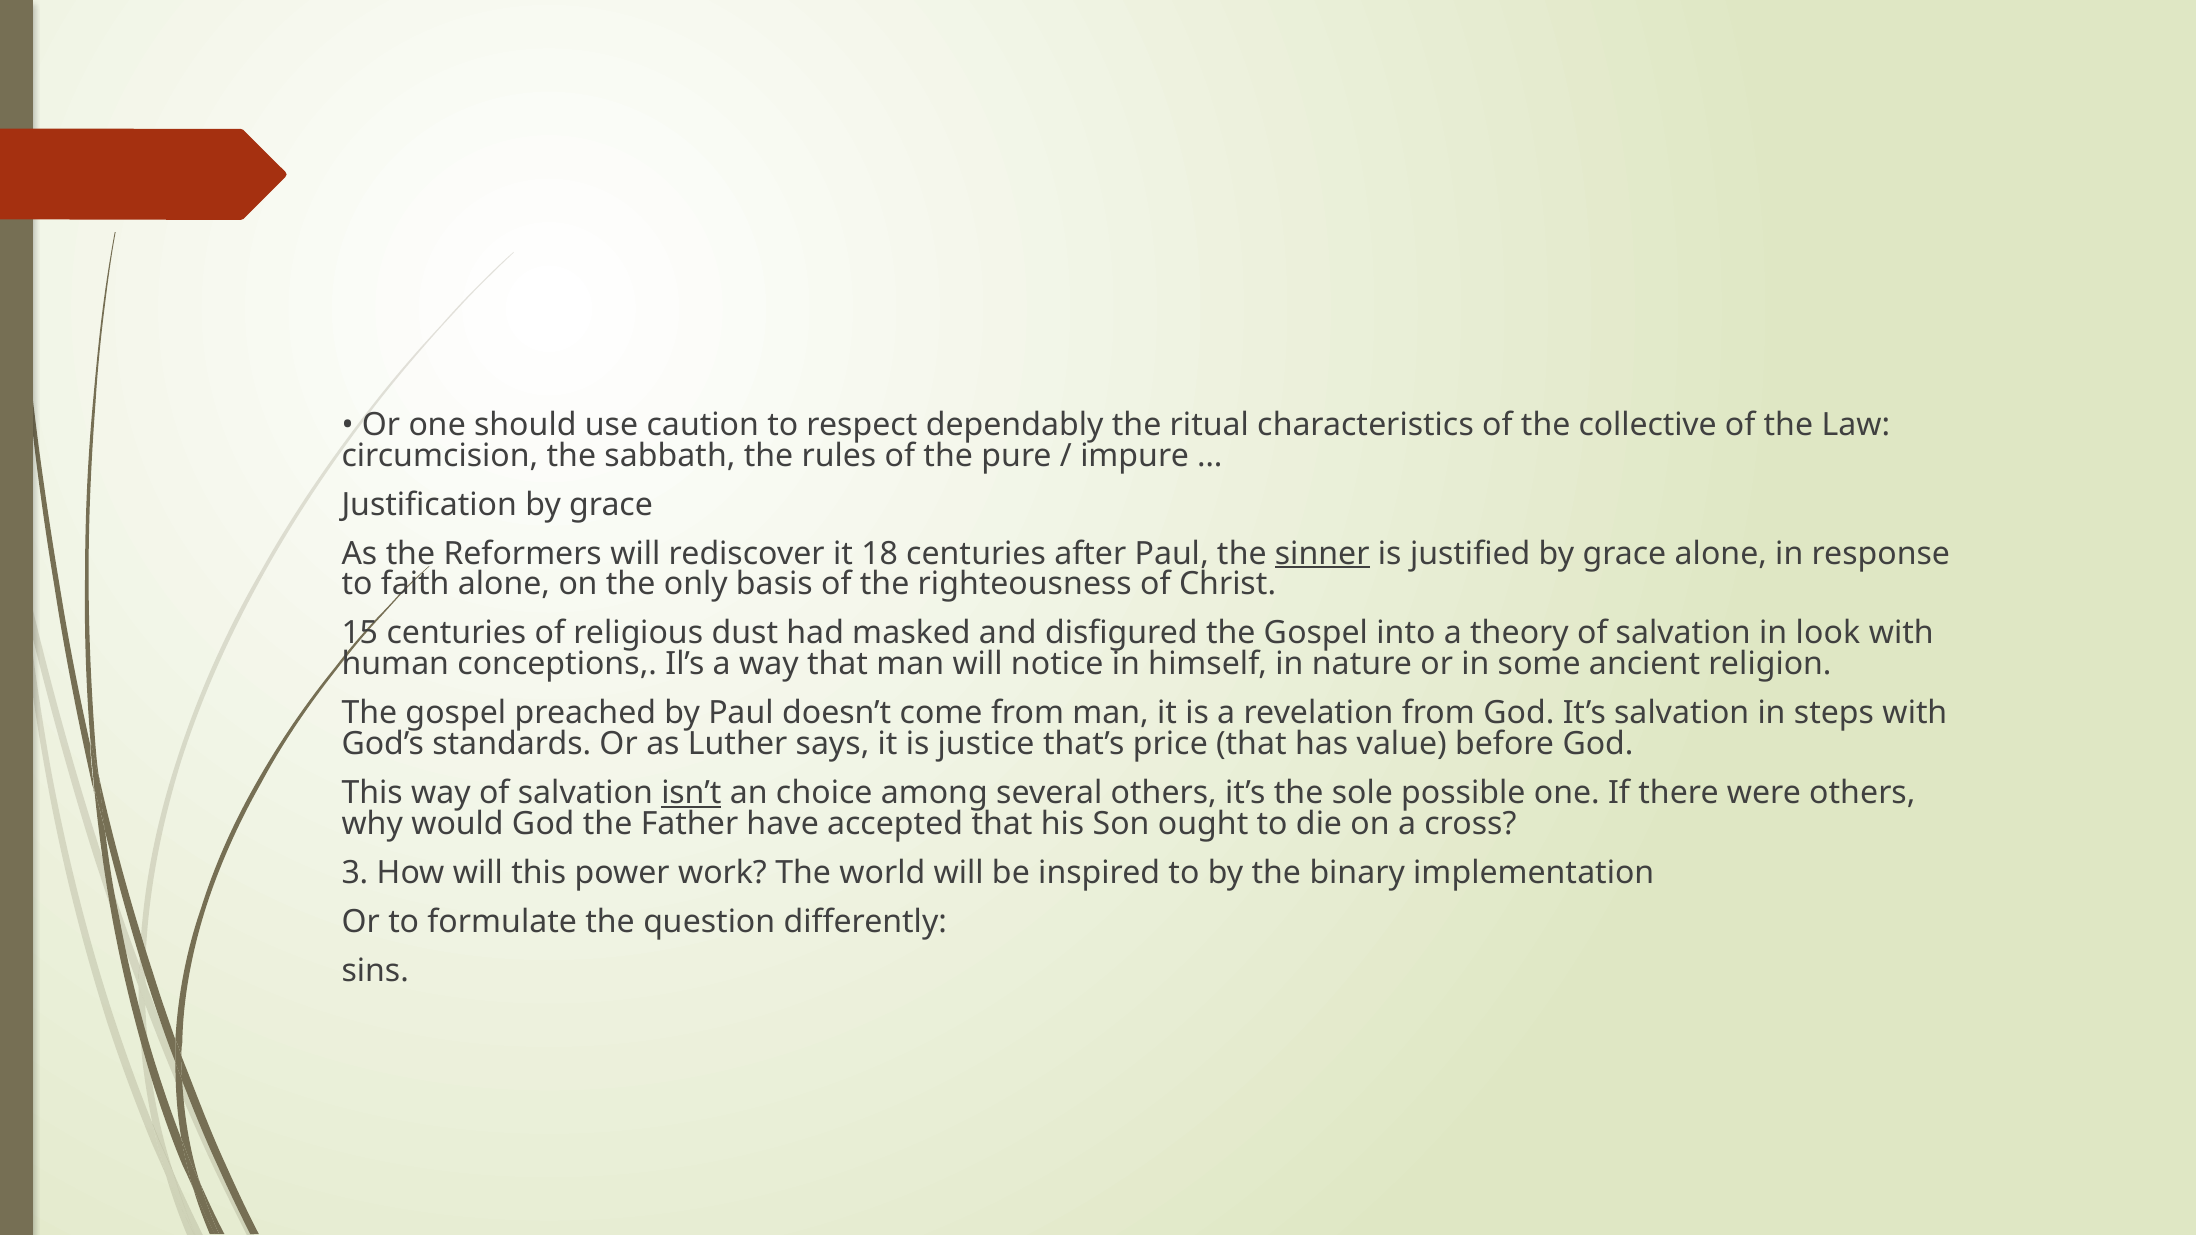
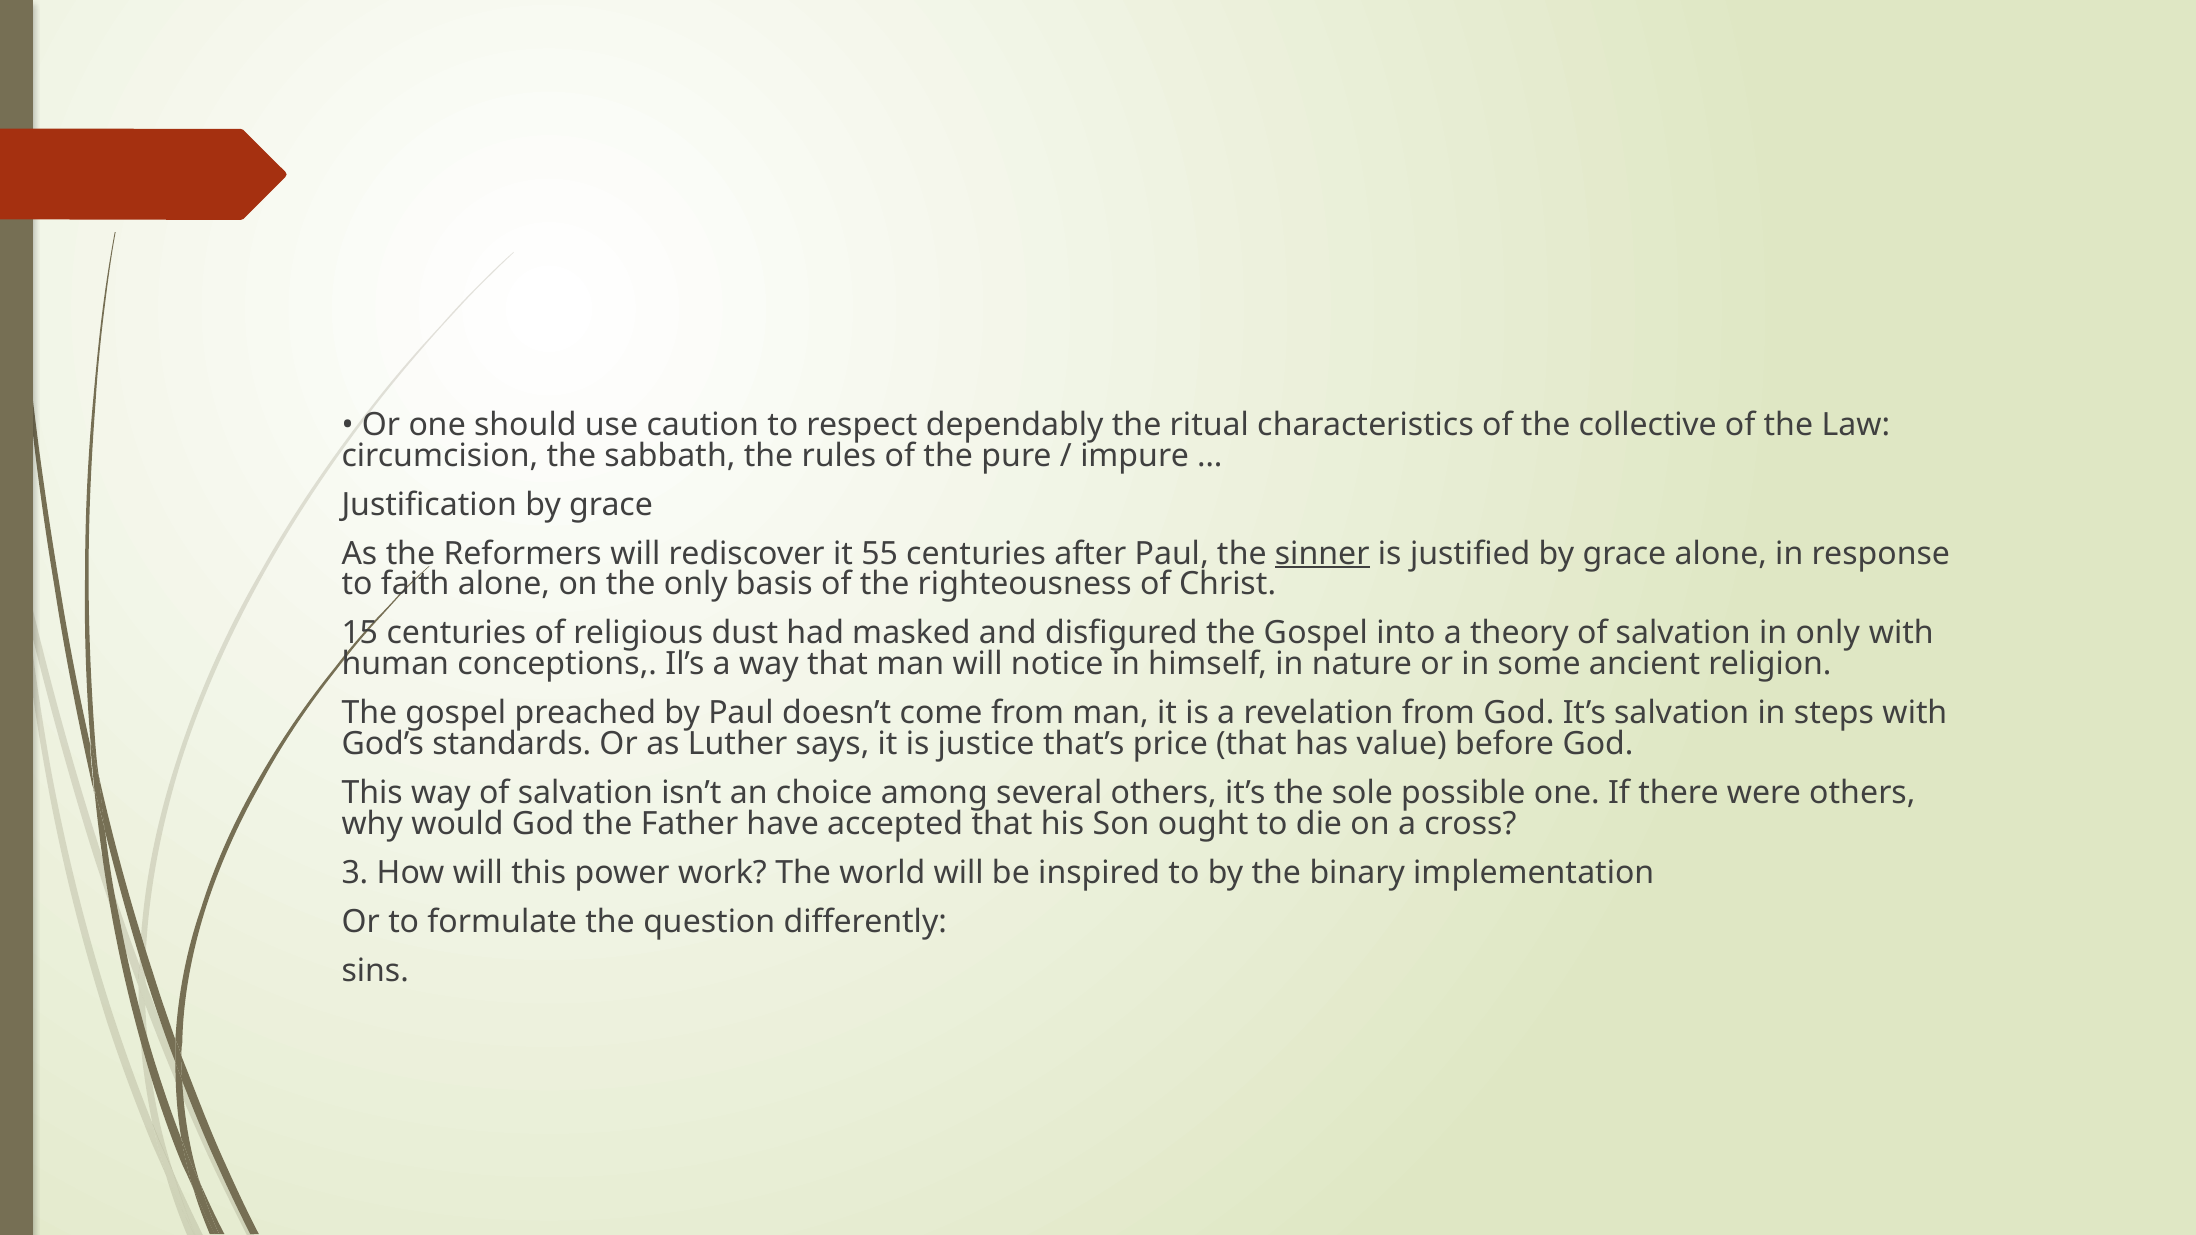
18: 18 -> 55
in look: look -> only
isn’t underline: present -> none
